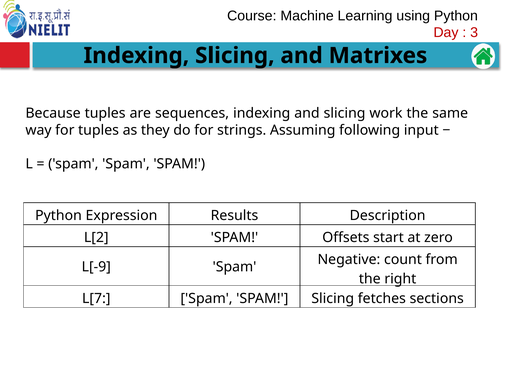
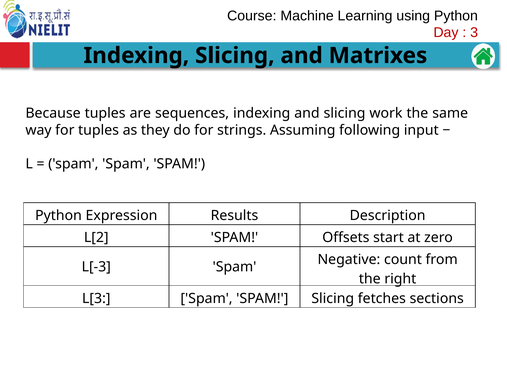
L[-9: L[-9 -> L[-3
L[7: L[7 -> L[3
